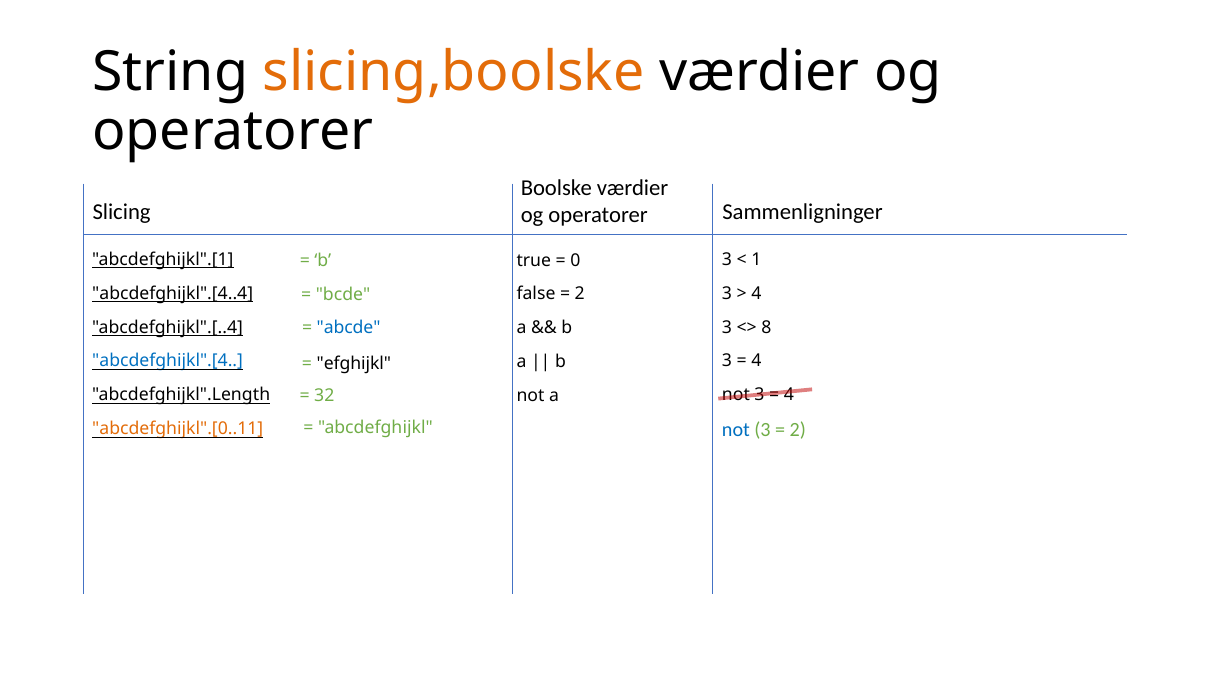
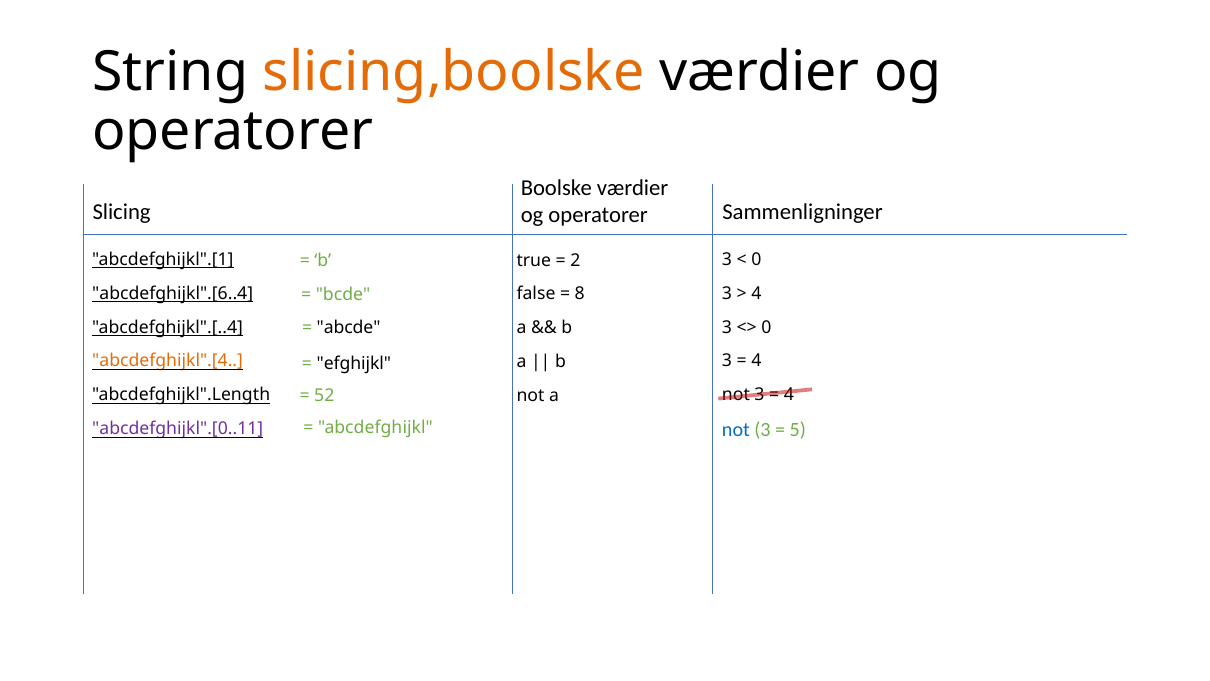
1 at (756, 259): 1 -> 0
0: 0 -> 2
abcdefghijkl".[4..4: abcdefghijkl".[4..4 -> abcdefghijkl".[6..4
2 at (580, 294): 2 -> 8
8 at (766, 327): 8 -> 0
abcde colour: blue -> black
abcdefghijkl".[4 colour: blue -> orange
32: 32 -> 52
2 at (798, 429): 2 -> 5
abcdefghijkl".[0..11 colour: orange -> purple
